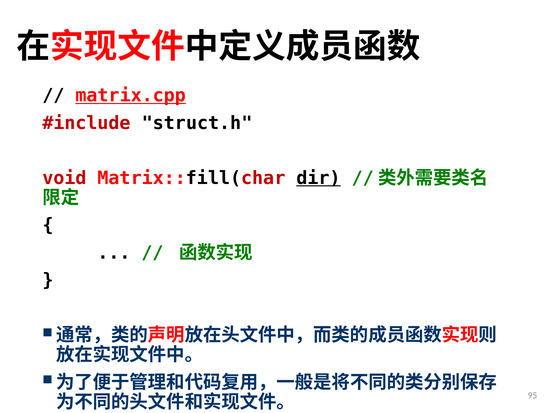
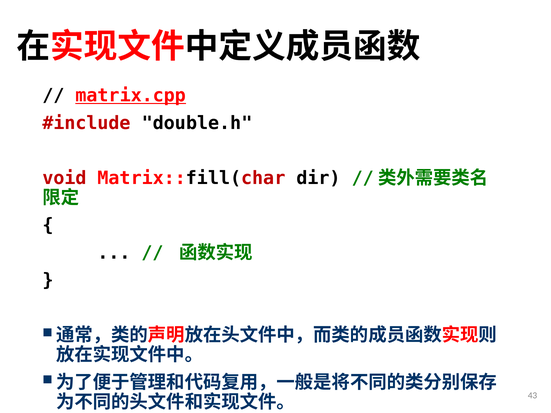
struct.h: struct.h -> double.h
dir underline: present -> none
95: 95 -> 43
